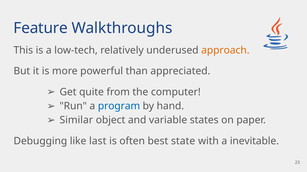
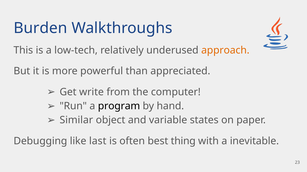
Feature: Feature -> Burden
quite: quite -> write
program colour: blue -> black
state: state -> thing
